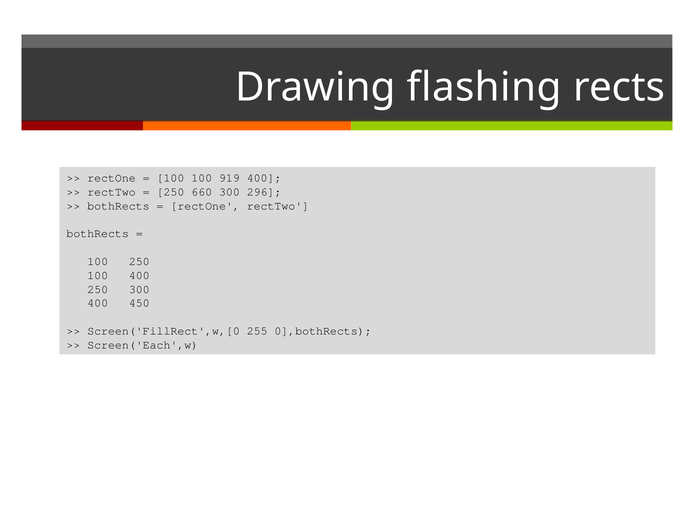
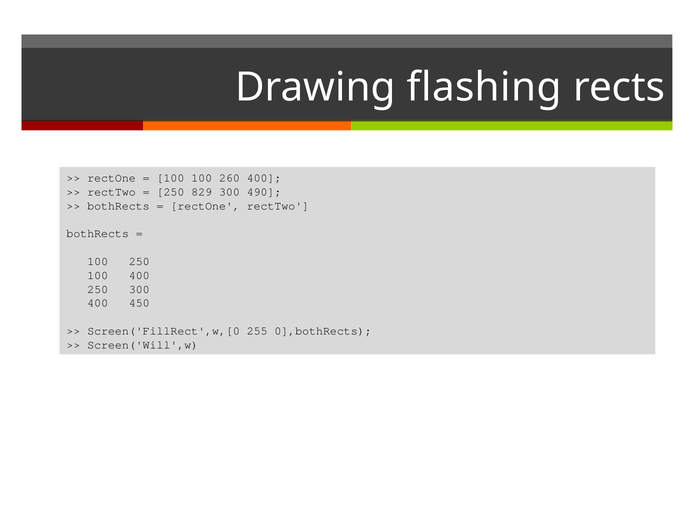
919: 919 -> 260
660: 660 -> 829
296: 296 -> 490
Screen('Each',w: Screen('Each',w -> Screen('Will',w
